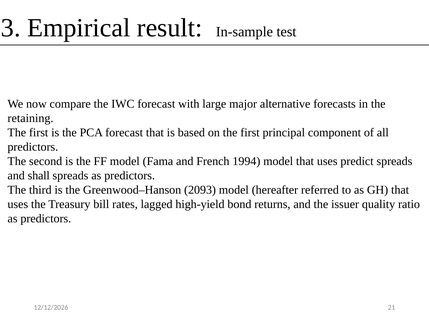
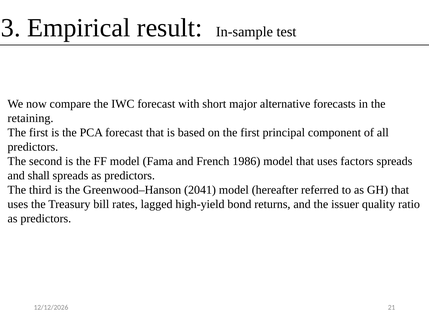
large: large -> short
1994: 1994 -> 1986
predict: predict -> factors
2093: 2093 -> 2041
